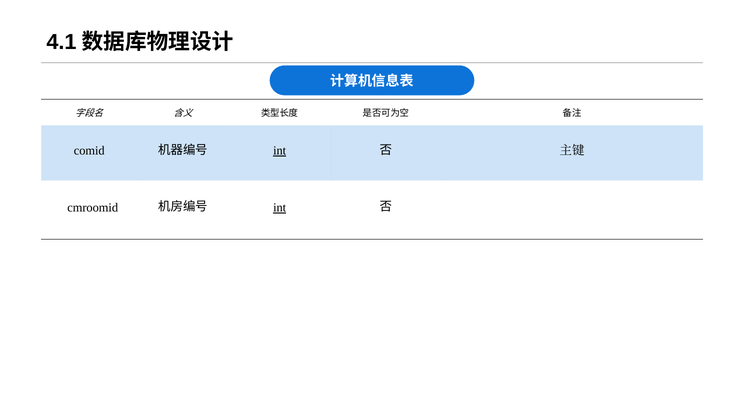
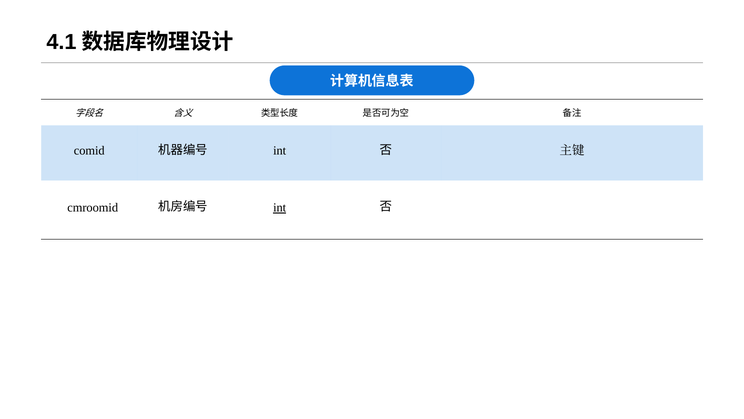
int at (280, 151) underline: present -> none
